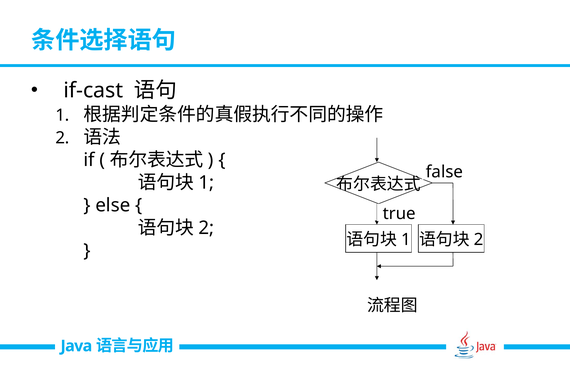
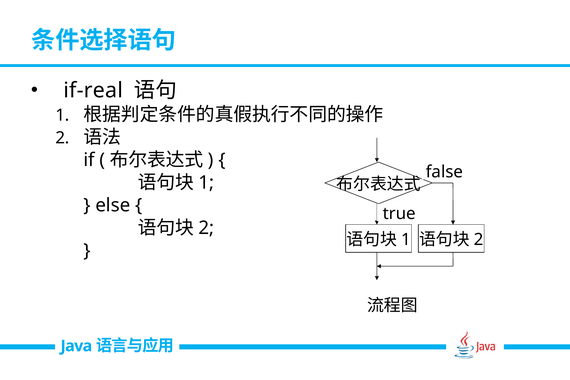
if-cast: if-cast -> if-real
